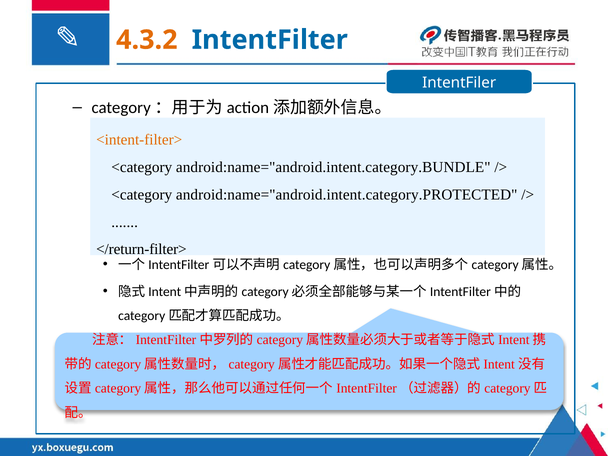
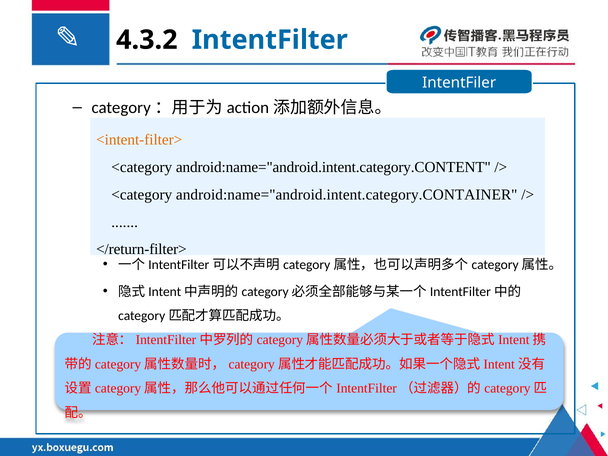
4.3.2 colour: orange -> black
android:name="android.intent.category.BUNDLE: android:name="android.intent.category.BUNDLE -> android:name="android.intent.category.CONTENT
android:name="android.intent.category.PROTECTED: android:name="android.intent.category.PROTECTED -> android:name="android.intent.category.CONTAINER
